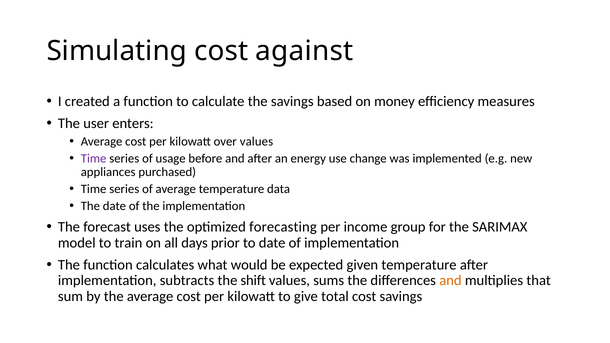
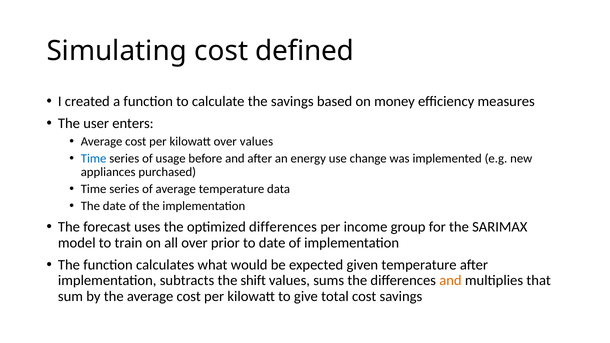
against: against -> defined
Time at (94, 158) colour: purple -> blue
optimized forecasting: forecasting -> differences
all days: days -> over
